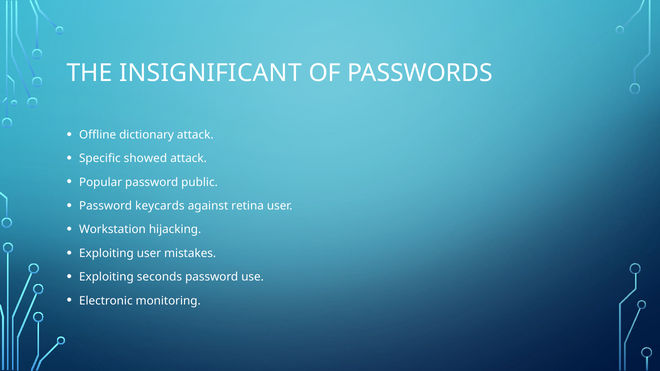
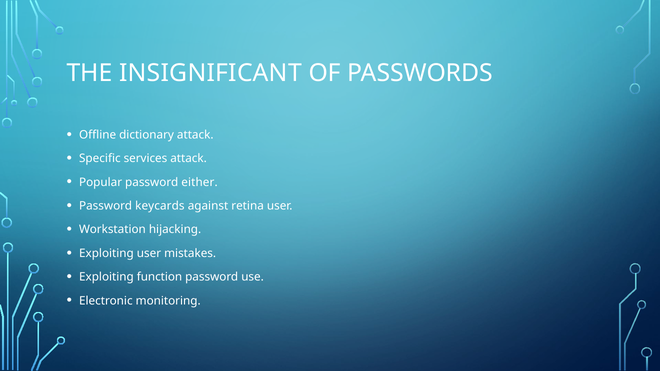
showed: showed -> services
public: public -> either
seconds: seconds -> function
